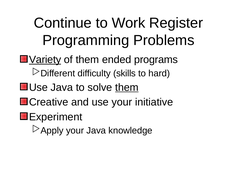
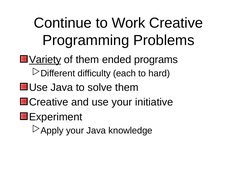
Work Register: Register -> Creative
skills: skills -> each
them at (127, 87) underline: present -> none
